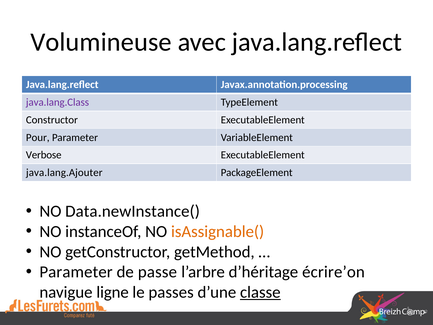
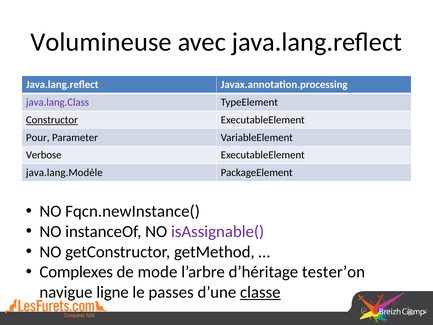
Constructor underline: none -> present
java.lang.Ajouter: java.lang.Ajouter -> java.lang.Modèle
Data.newInstance(: Data.newInstance( -> Fqcn.newInstance(
isAssignable( colour: orange -> purple
Parameter at (76, 272): Parameter -> Complexes
passe: passe -> mode
écrire’on: écrire’on -> tester’on
